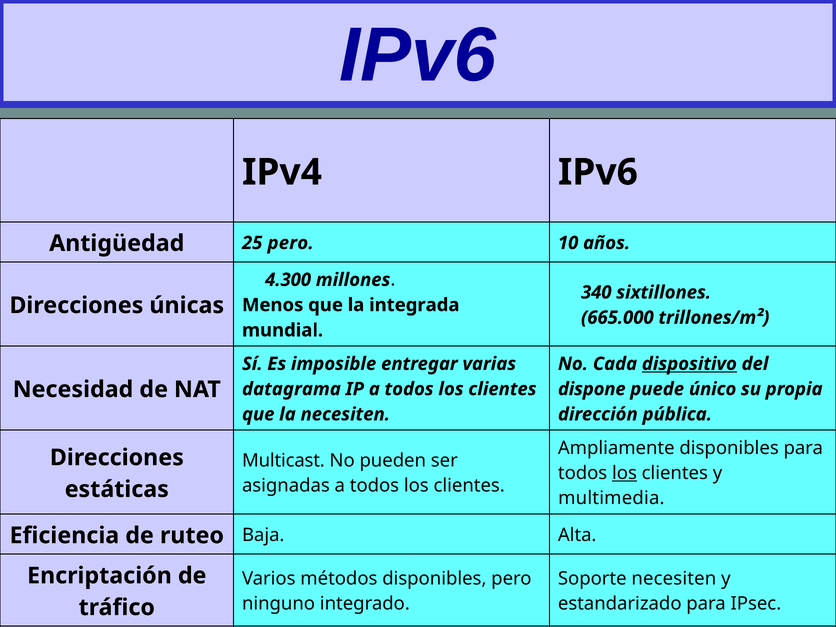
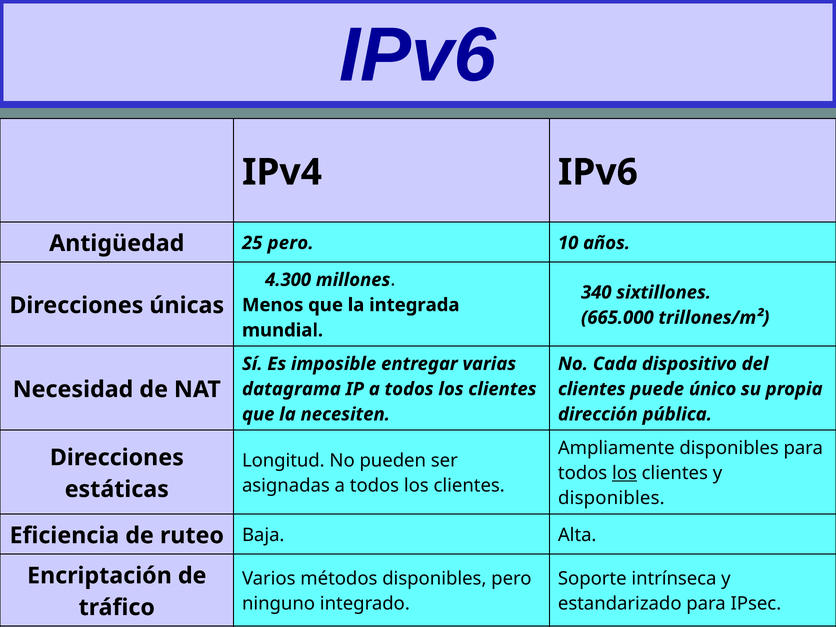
dispositivo underline: present -> none
dispone at (592, 389): dispone -> clientes
Multicast: Multicast -> Longitud
multimedia at (611, 498): multimedia -> disponibles
Soporte necesiten: necesiten -> intrínseca
